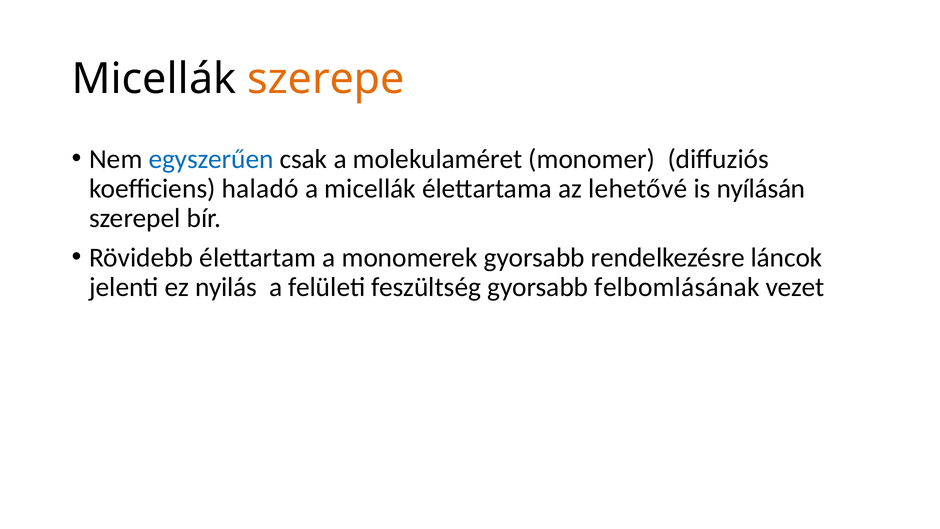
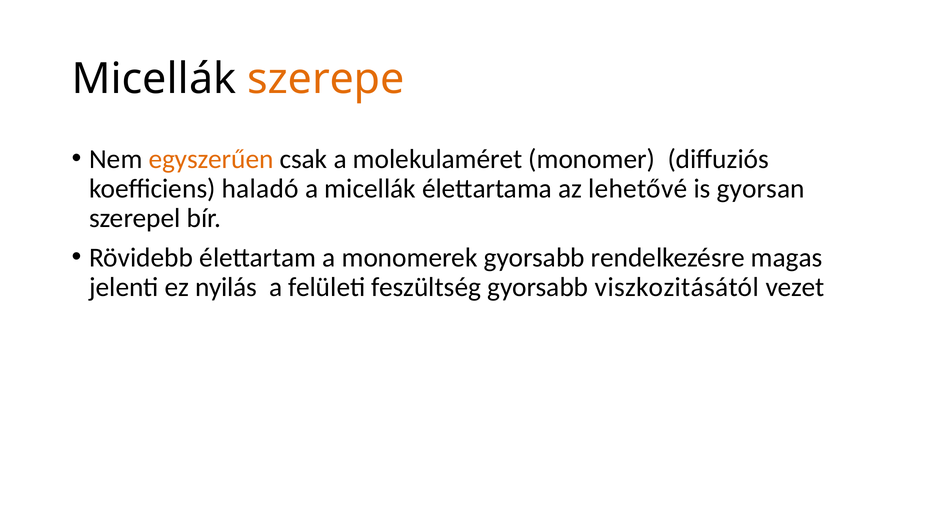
egyszerűen colour: blue -> orange
nyílásán: nyílásán -> gyorsan
láncok: láncok -> magas
felbomlásának: felbomlásának -> viszkozitásától
